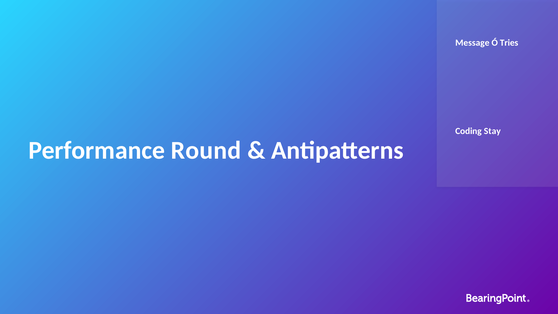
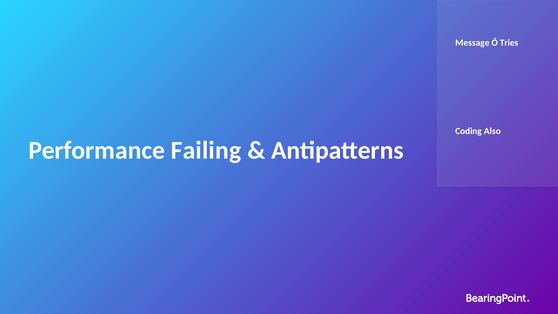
Stay: Stay -> Also
Round: Round -> Failing
